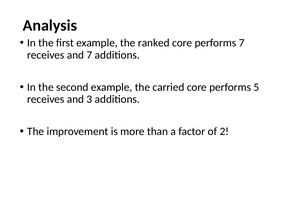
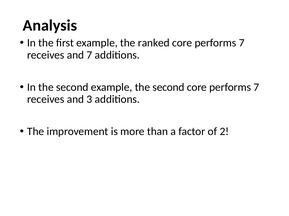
example the carried: carried -> second
5 at (256, 87): 5 -> 7
